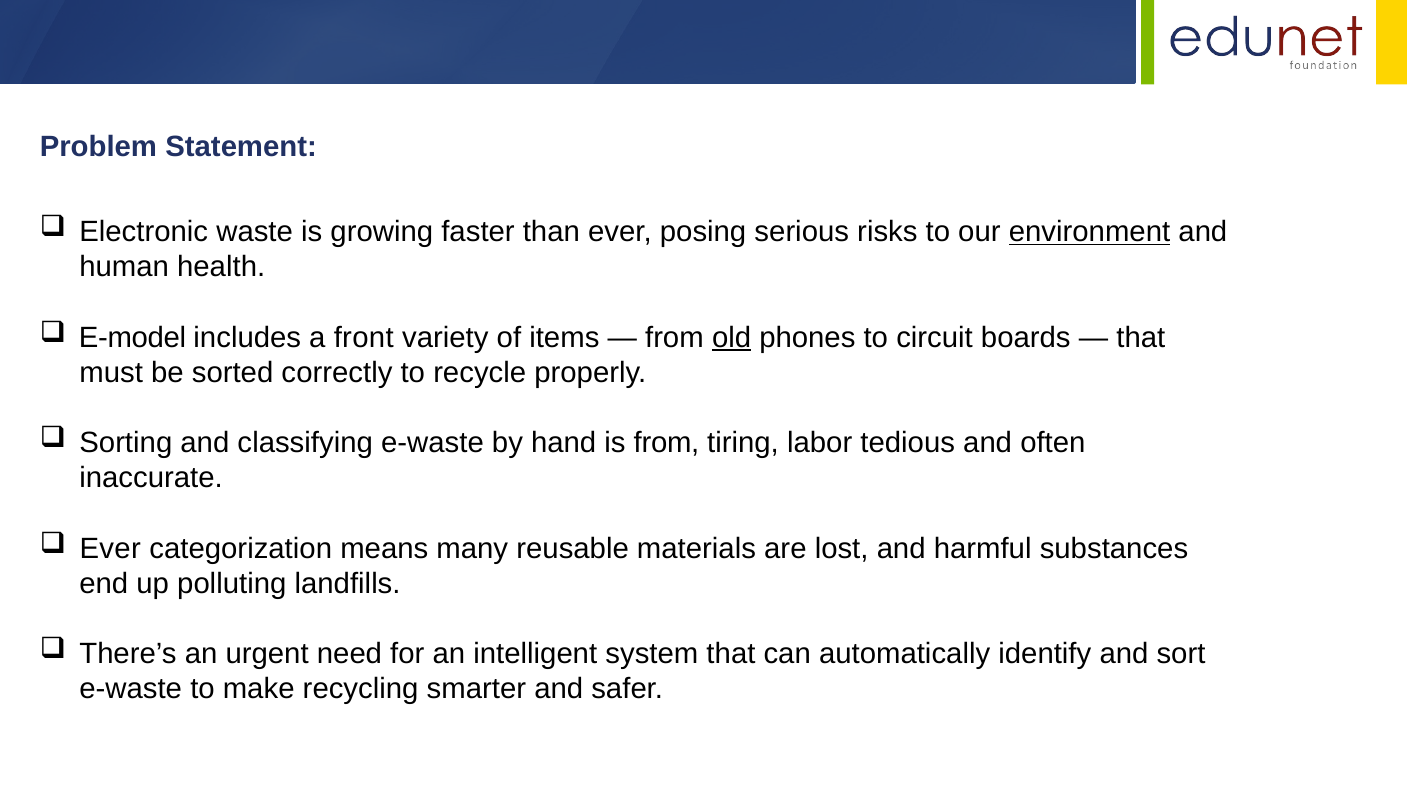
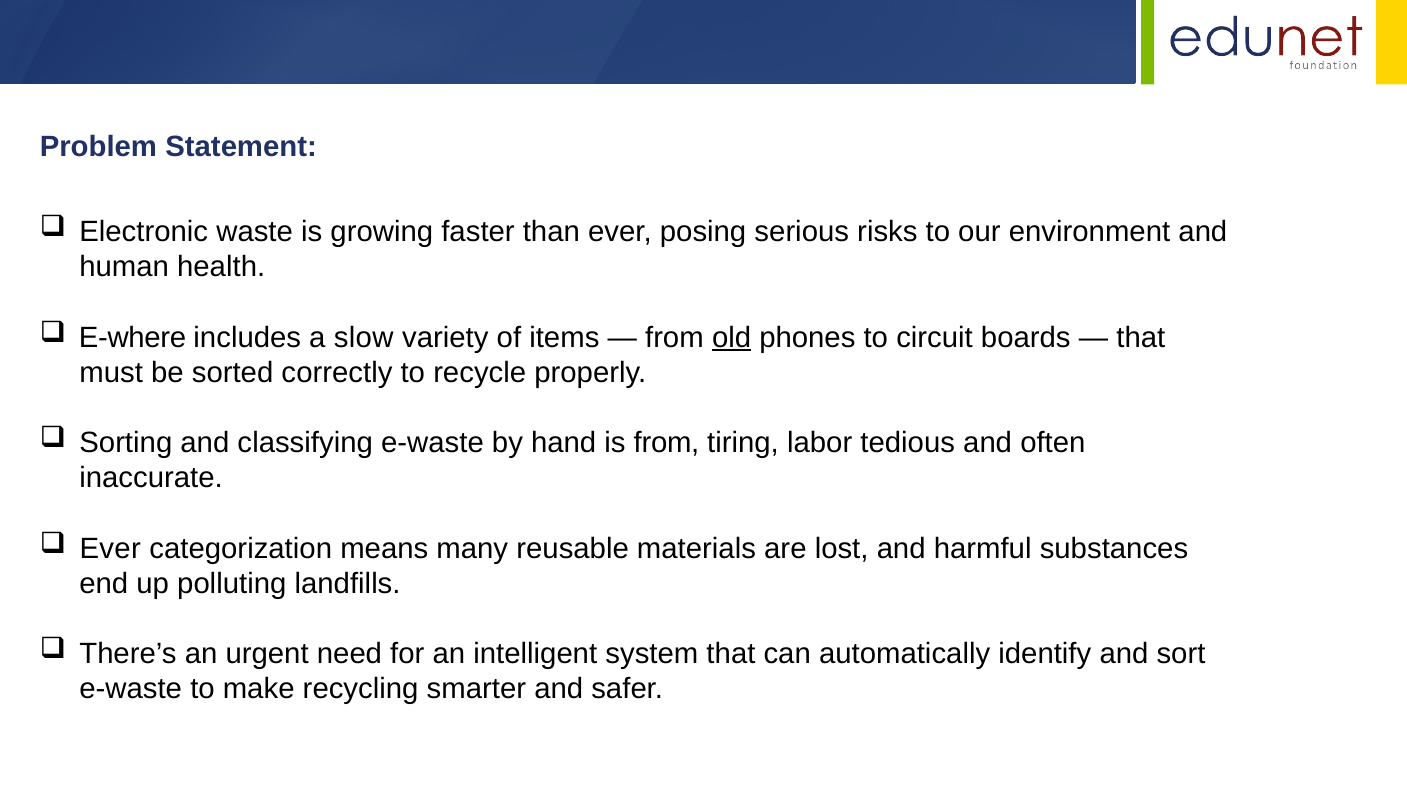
environment underline: present -> none
E-model: E-model -> E-where
front: front -> slow
